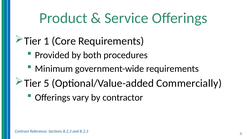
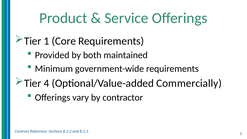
procedures: procedures -> maintained
5: 5 -> 4
